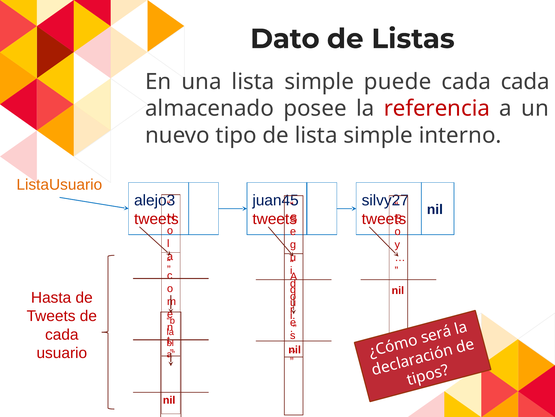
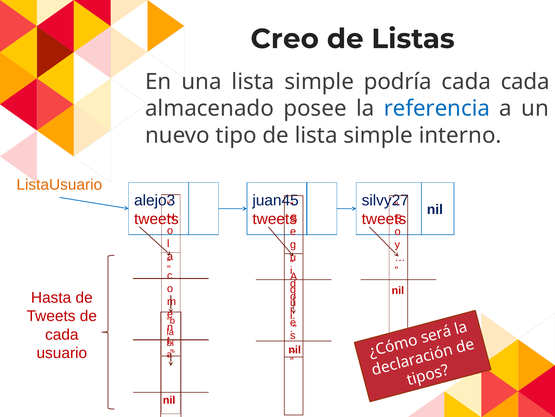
Dato: Dato -> Creo
puede: puede -> podría
referencia colour: red -> blue
